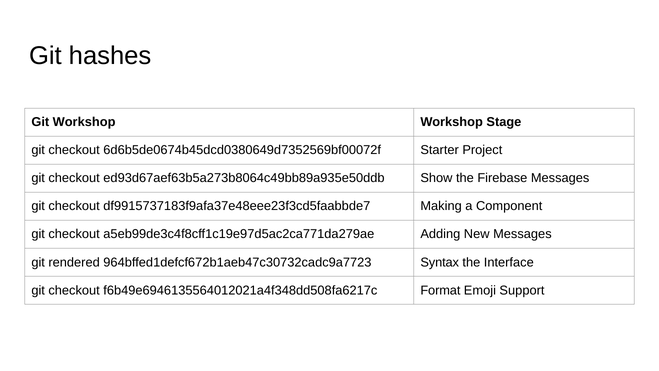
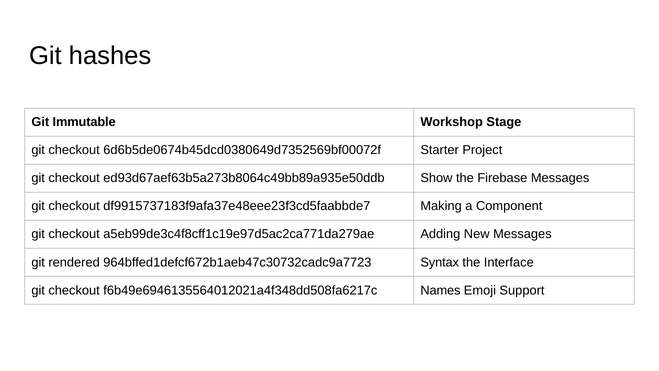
Git Workshop: Workshop -> Immutable
Format: Format -> Names
